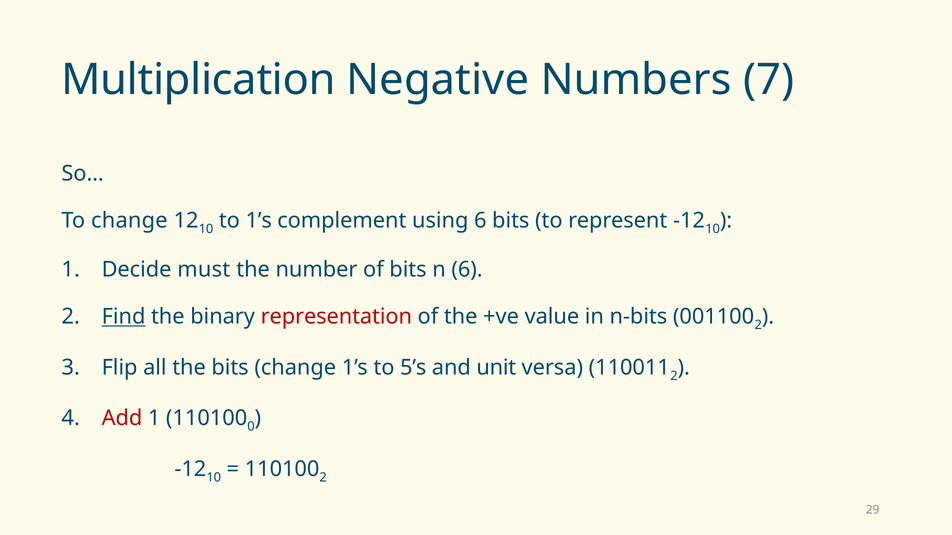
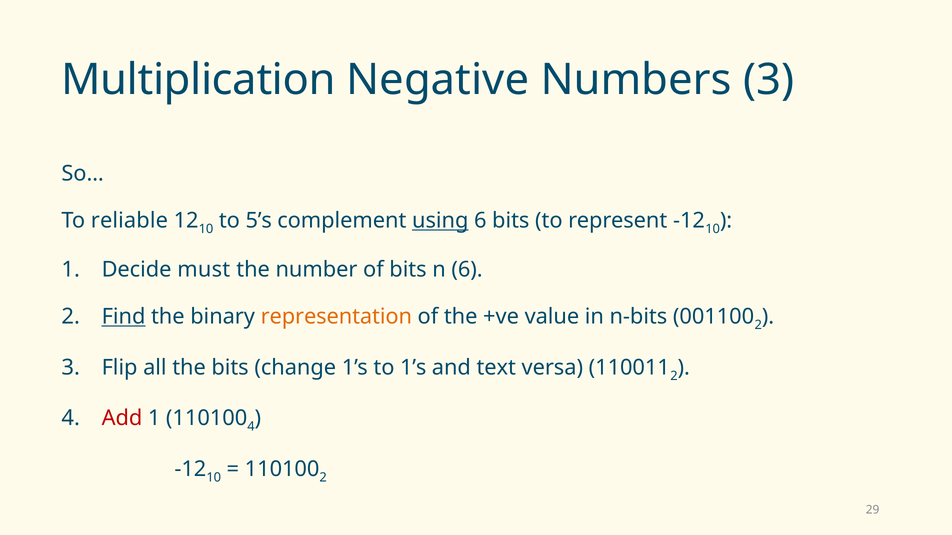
Numbers 7: 7 -> 3
To change: change -> reliable
to 1’s: 1’s -> 5’s
using underline: none -> present
representation colour: red -> orange
to 5’s: 5’s -> 1’s
unit: unit -> text
0 at (251, 427): 0 -> 4
